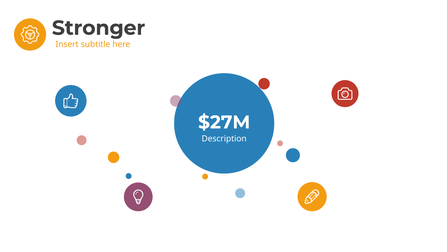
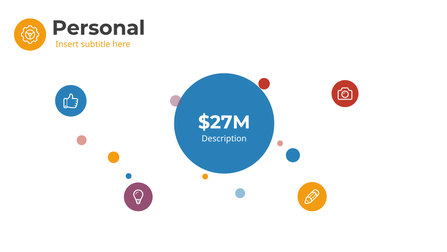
Stronger: Stronger -> Personal
